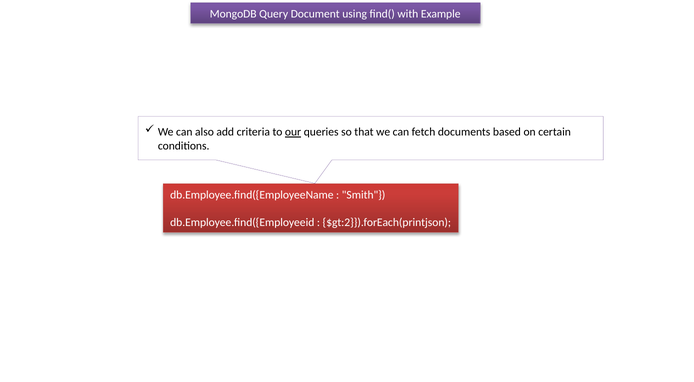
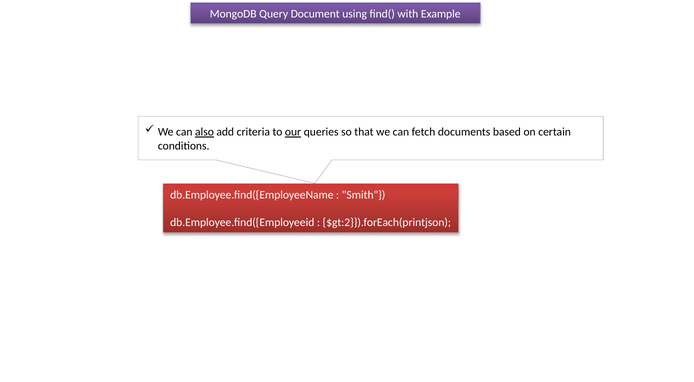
also underline: none -> present
